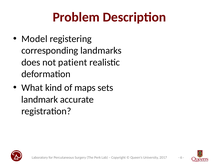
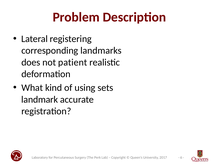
Model: Model -> Lateral
maps: maps -> using
